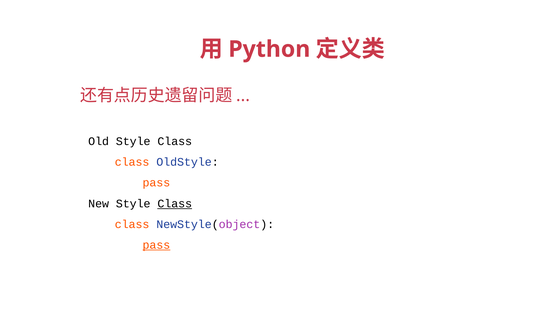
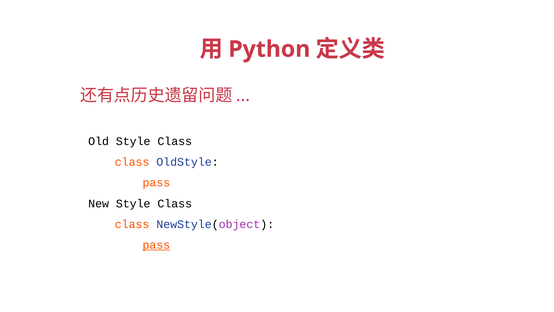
Class at (175, 203) underline: present -> none
